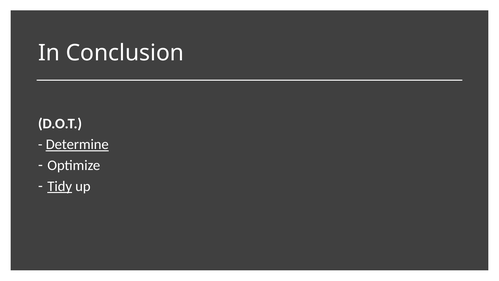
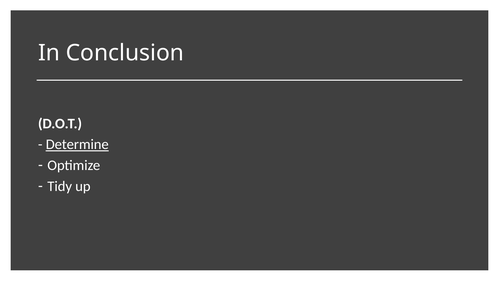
Tidy underline: present -> none
